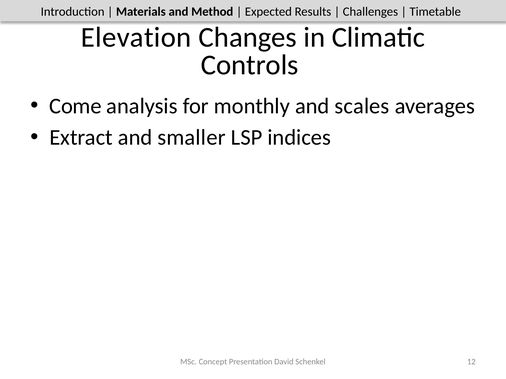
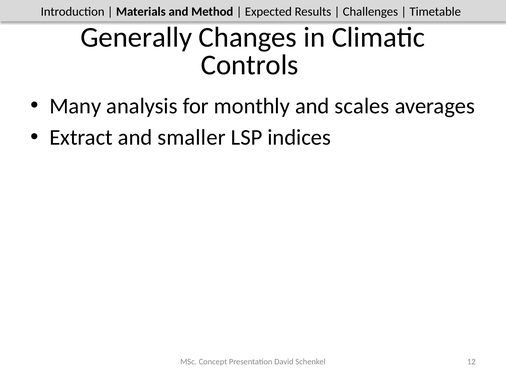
Elevation: Elevation -> Generally
Come: Come -> Many
